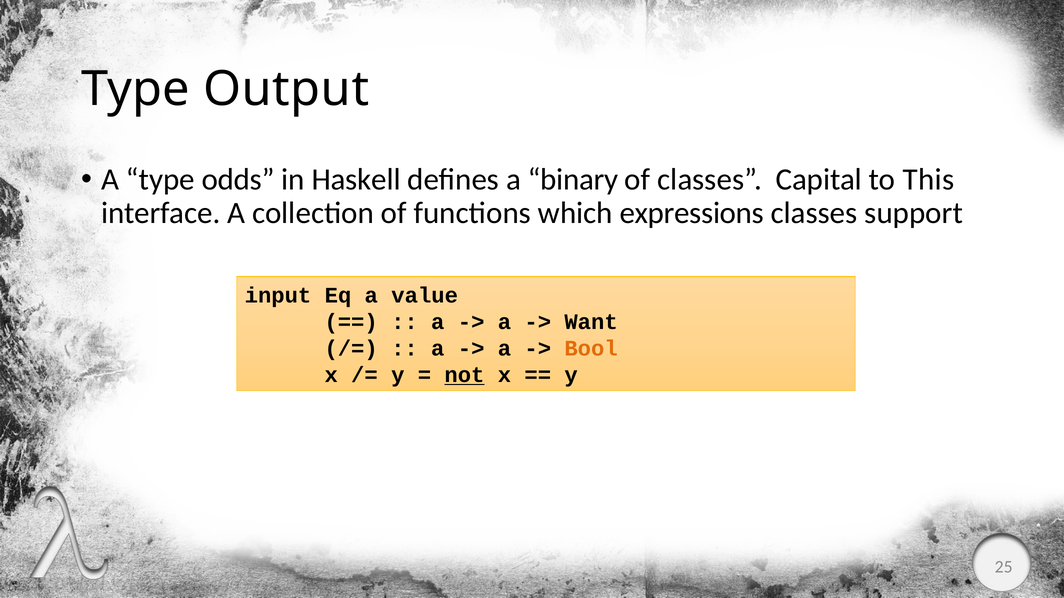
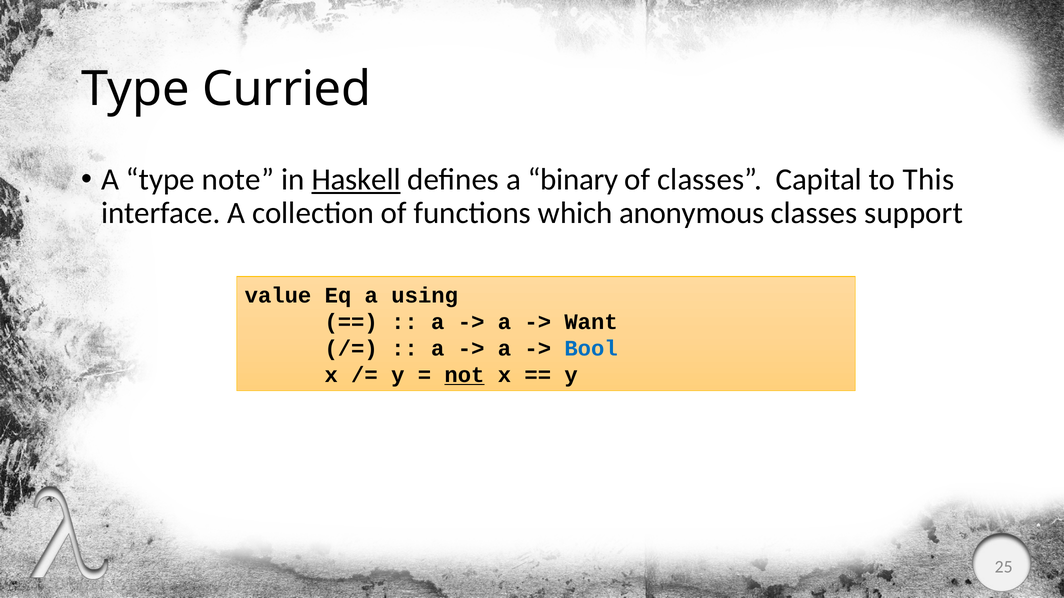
Output: Output -> Curried
odds: odds -> note
Haskell underline: none -> present
expressions: expressions -> anonymous
input: input -> value
value: value -> using
Bool colour: orange -> blue
